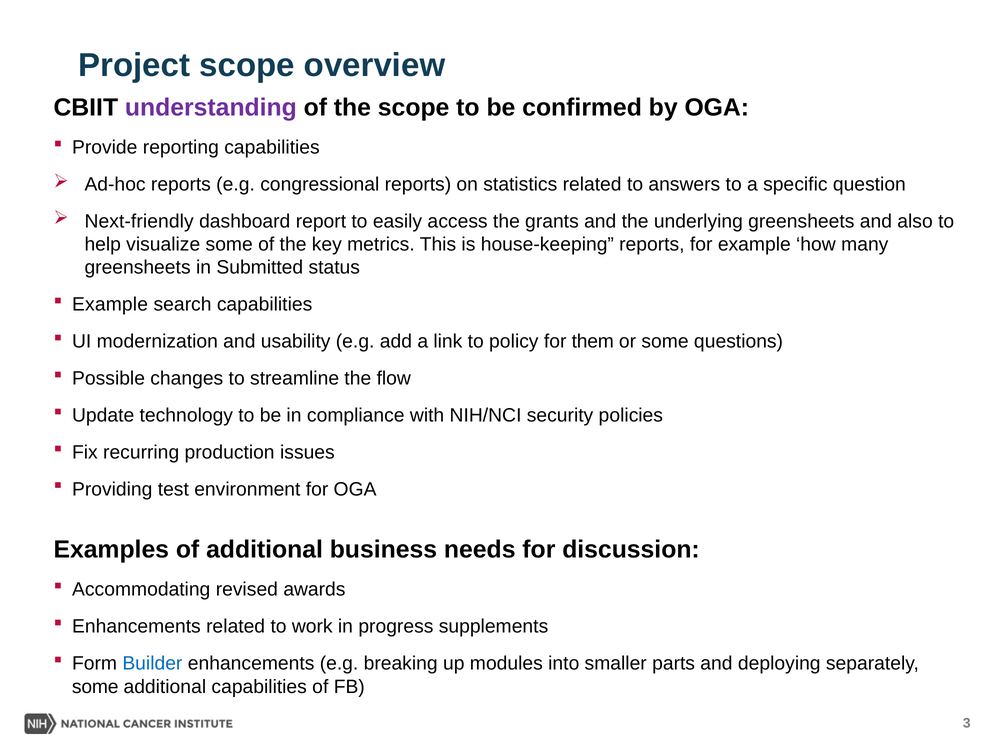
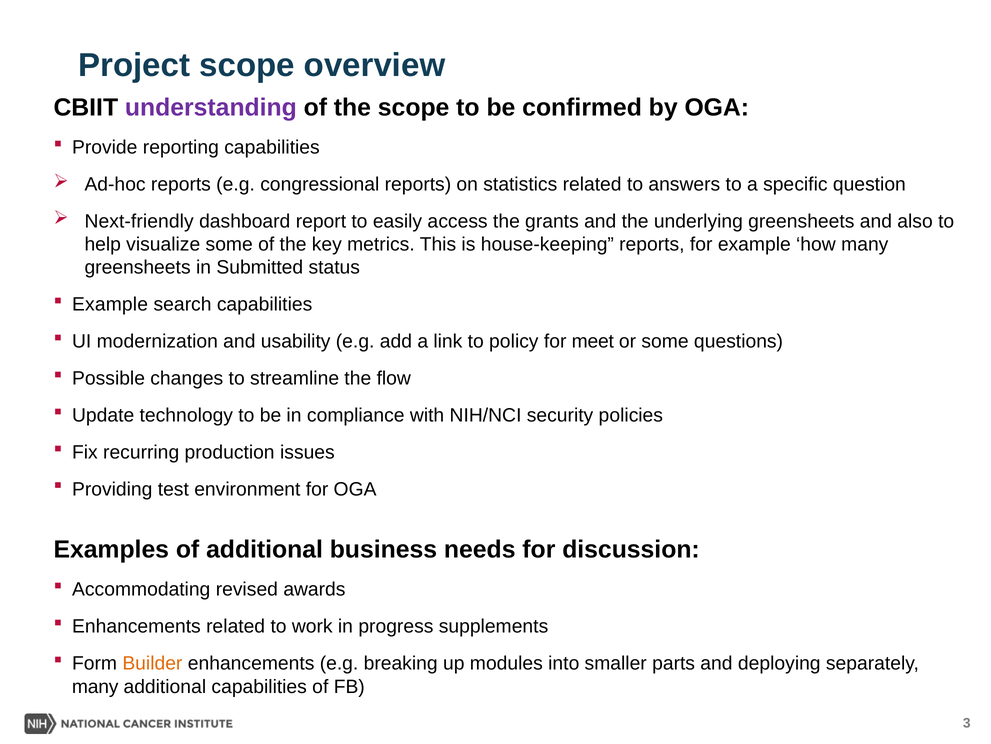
them: them -> meet
Builder colour: blue -> orange
some at (95, 686): some -> many
